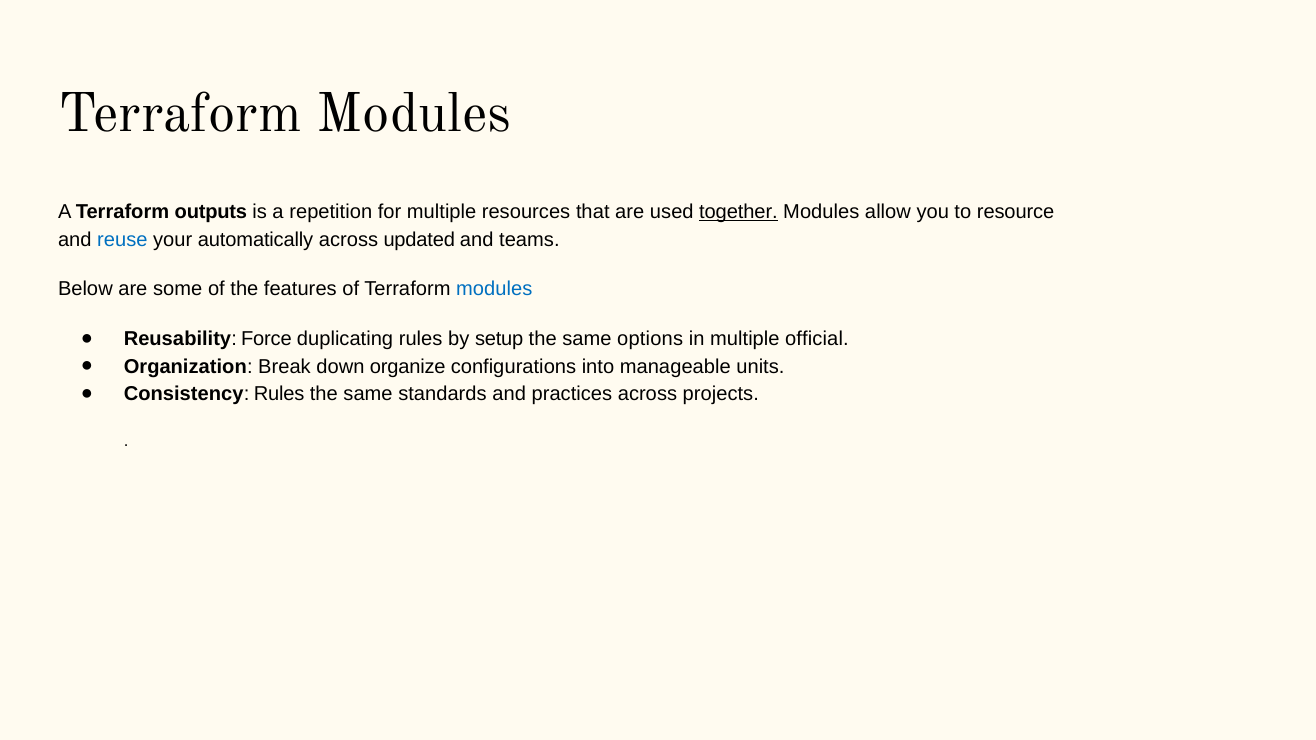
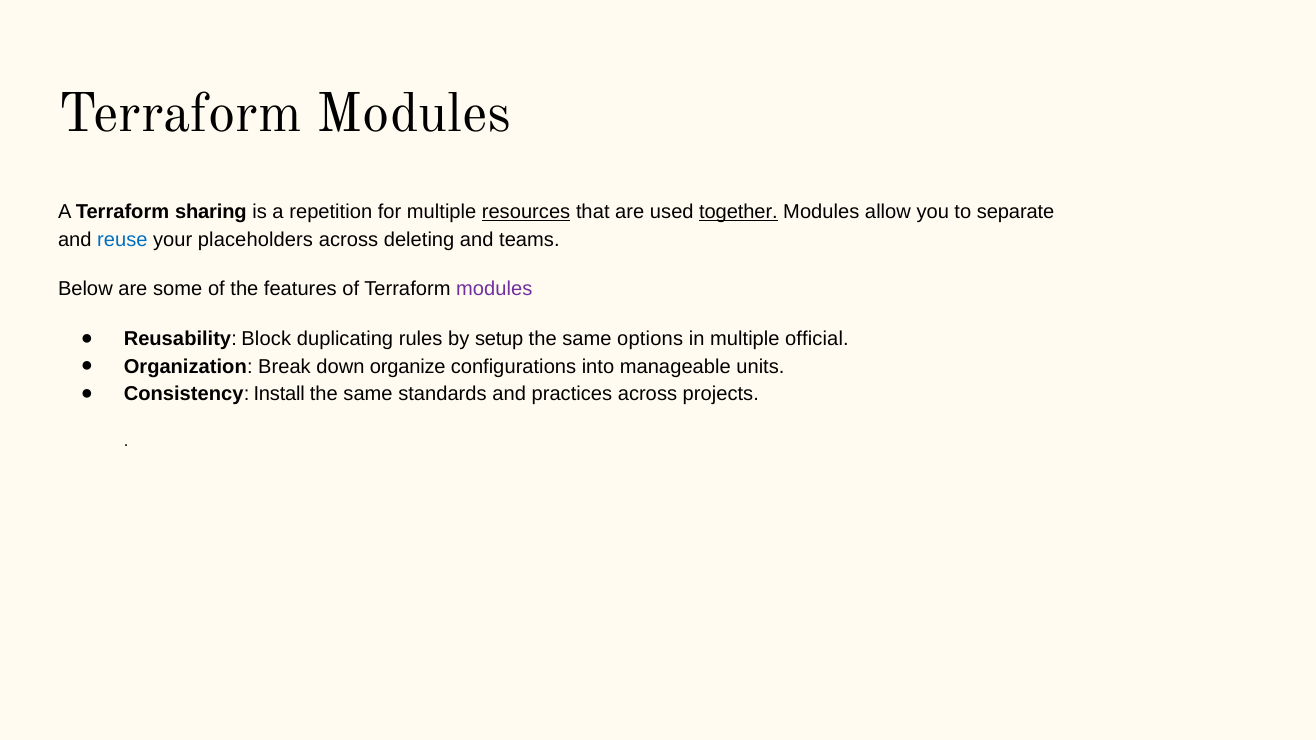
outputs: outputs -> sharing
resources underline: none -> present
resource: resource -> separate
automatically: automatically -> placeholders
updated: updated -> deleting
modules at (494, 289) colour: blue -> purple
Force: Force -> Block
Consistency Rules: Rules -> Install
